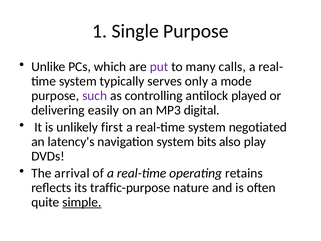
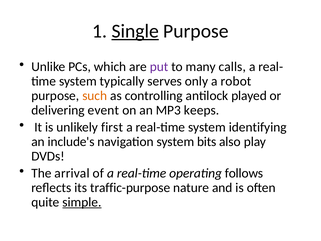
Single underline: none -> present
mode: mode -> robot
such colour: purple -> orange
easily: easily -> event
digital: digital -> keeps
negotiated: negotiated -> identifying
latency's: latency's -> include's
retains: retains -> follows
